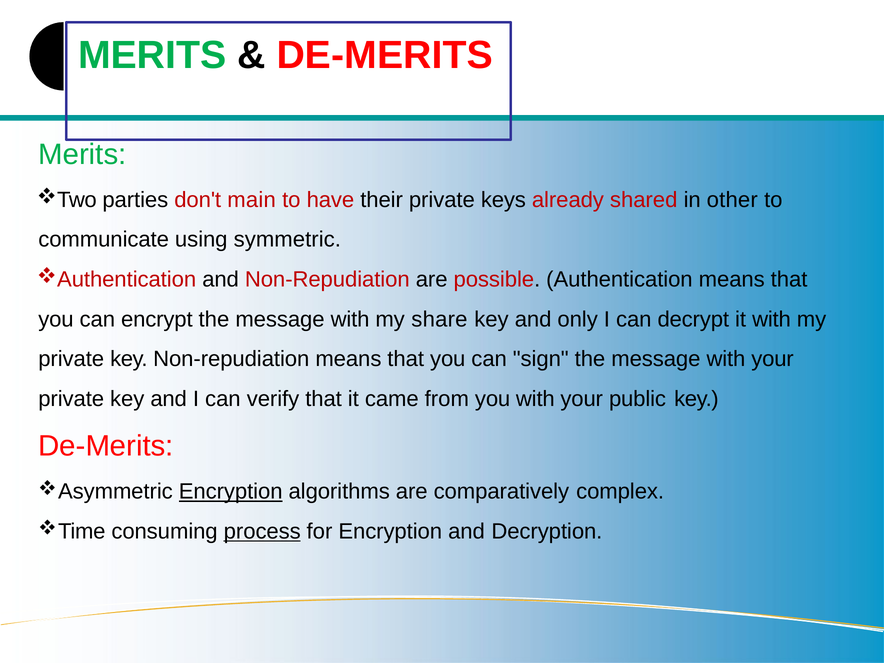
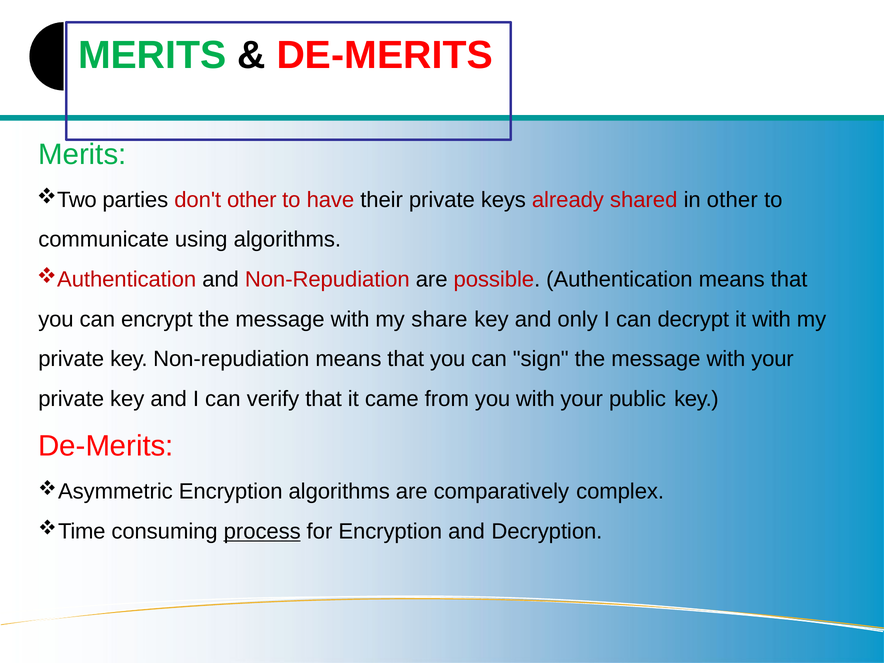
don't main: main -> other
using symmetric: symmetric -> algorithms
Encryption at (231, 492) underline: present -> none
